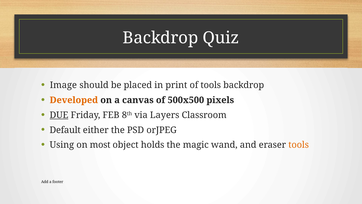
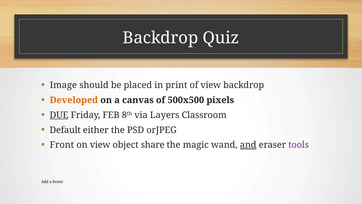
of tools: tools -> view
Using: Using -> Front
on most: most -> view
holds: holds -> share
and underline: none -> present
tools at (299, 145) colour: orange -> purple
